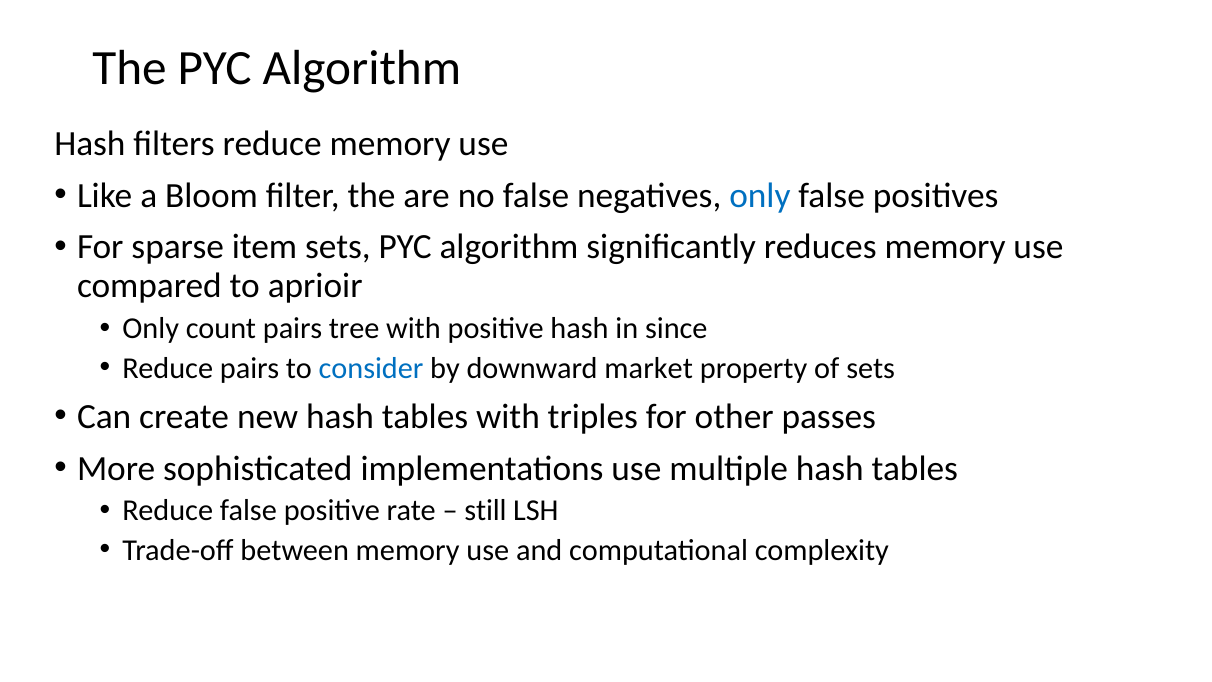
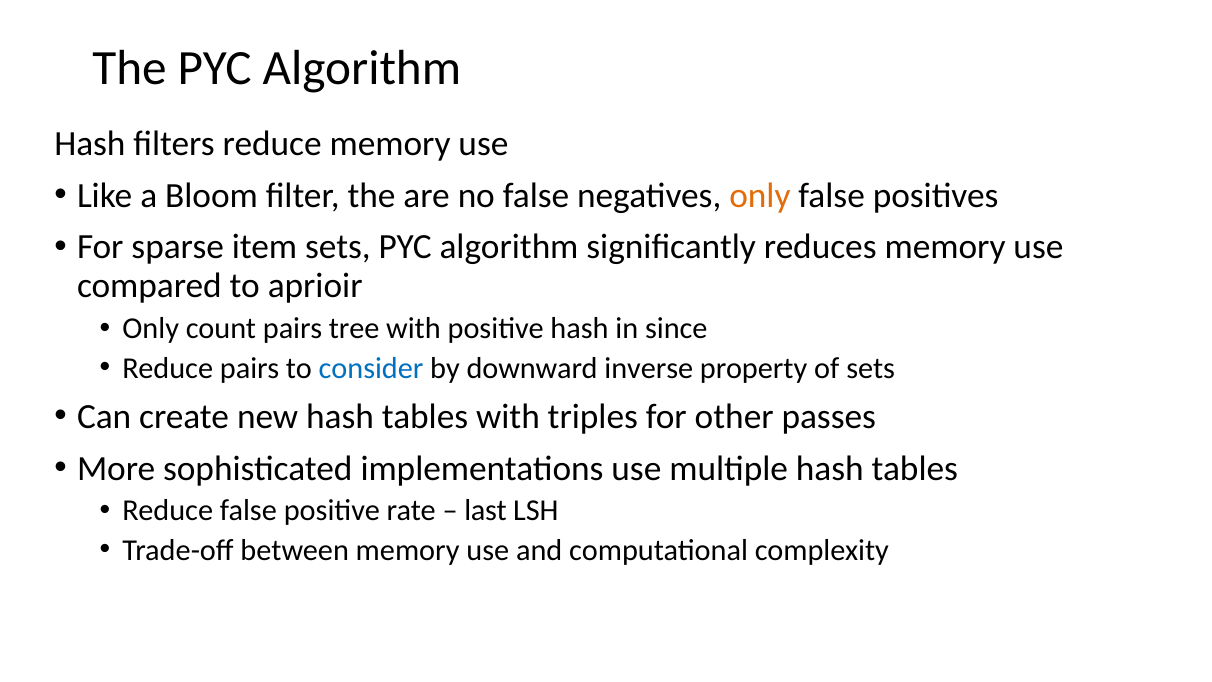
only at (760, 196) colour: blue -> orange
market: market -> inverse
still: still -> last
